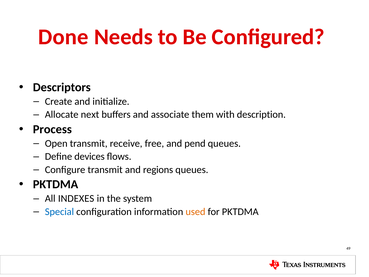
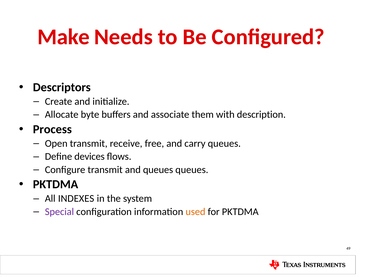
Done: Done -> Make
next: next -> byte
pend: pend -> carry
and regions: regions -> queues
Special colour: blue -> purple
